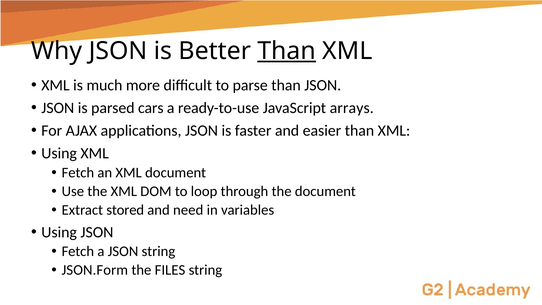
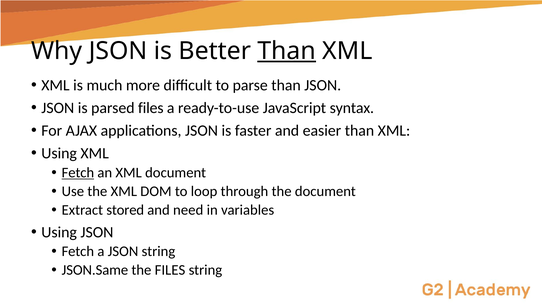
parsed cars: cars -> files
arrays: arrays -> syntax
Fetch at (78, 173) underline: none -> present
JSON.Form: JSON.Form -> JSON.Same
